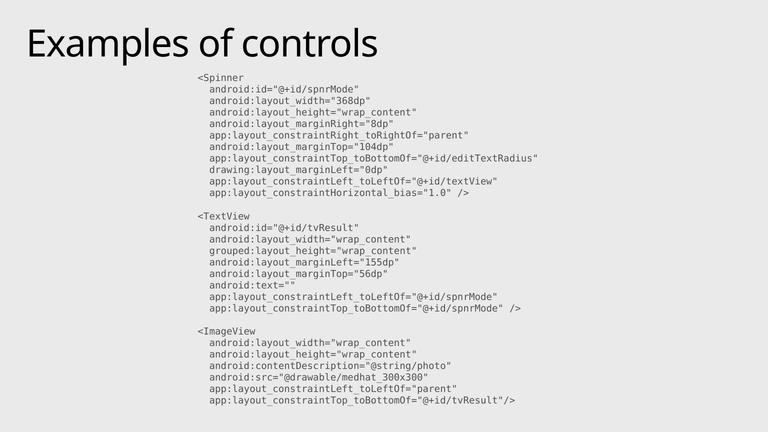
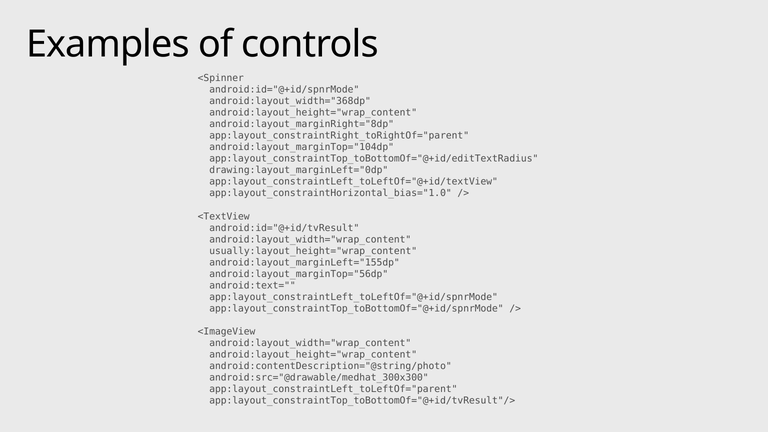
grouped:layout_height="wrap_content: grouped:layout_height="wrap_content -> usually:layout_height="wrap_content
